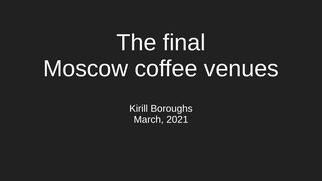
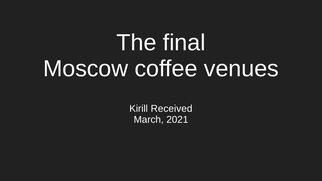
Boroughs: Boroughs -> Received
